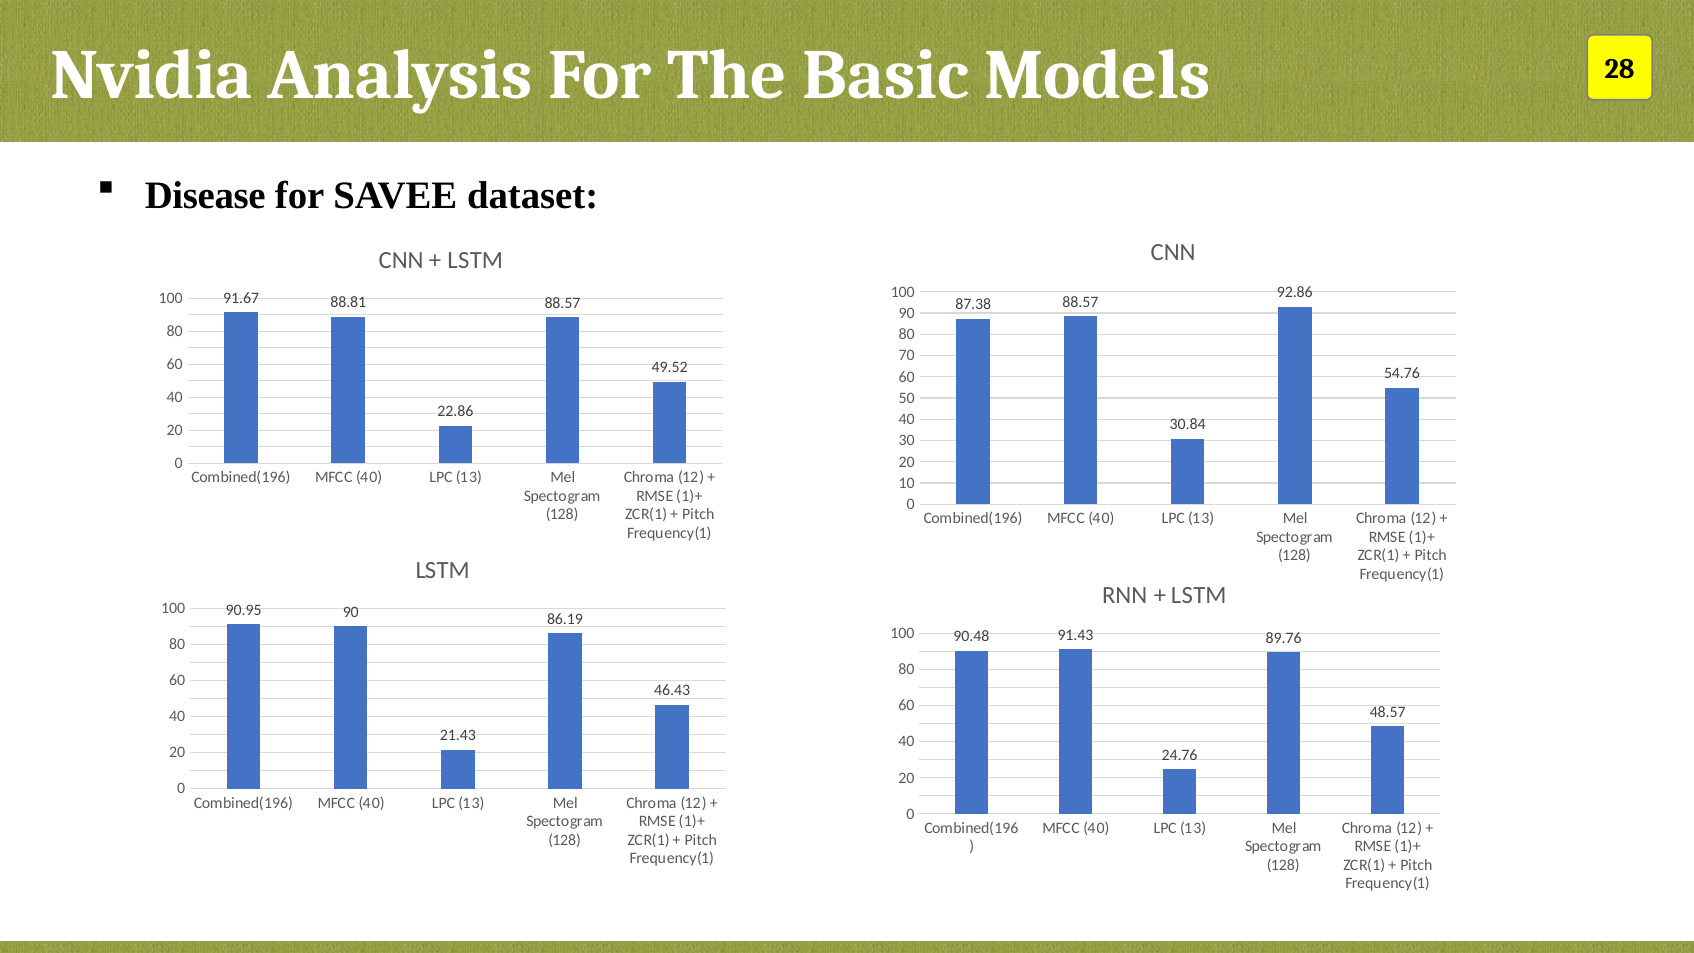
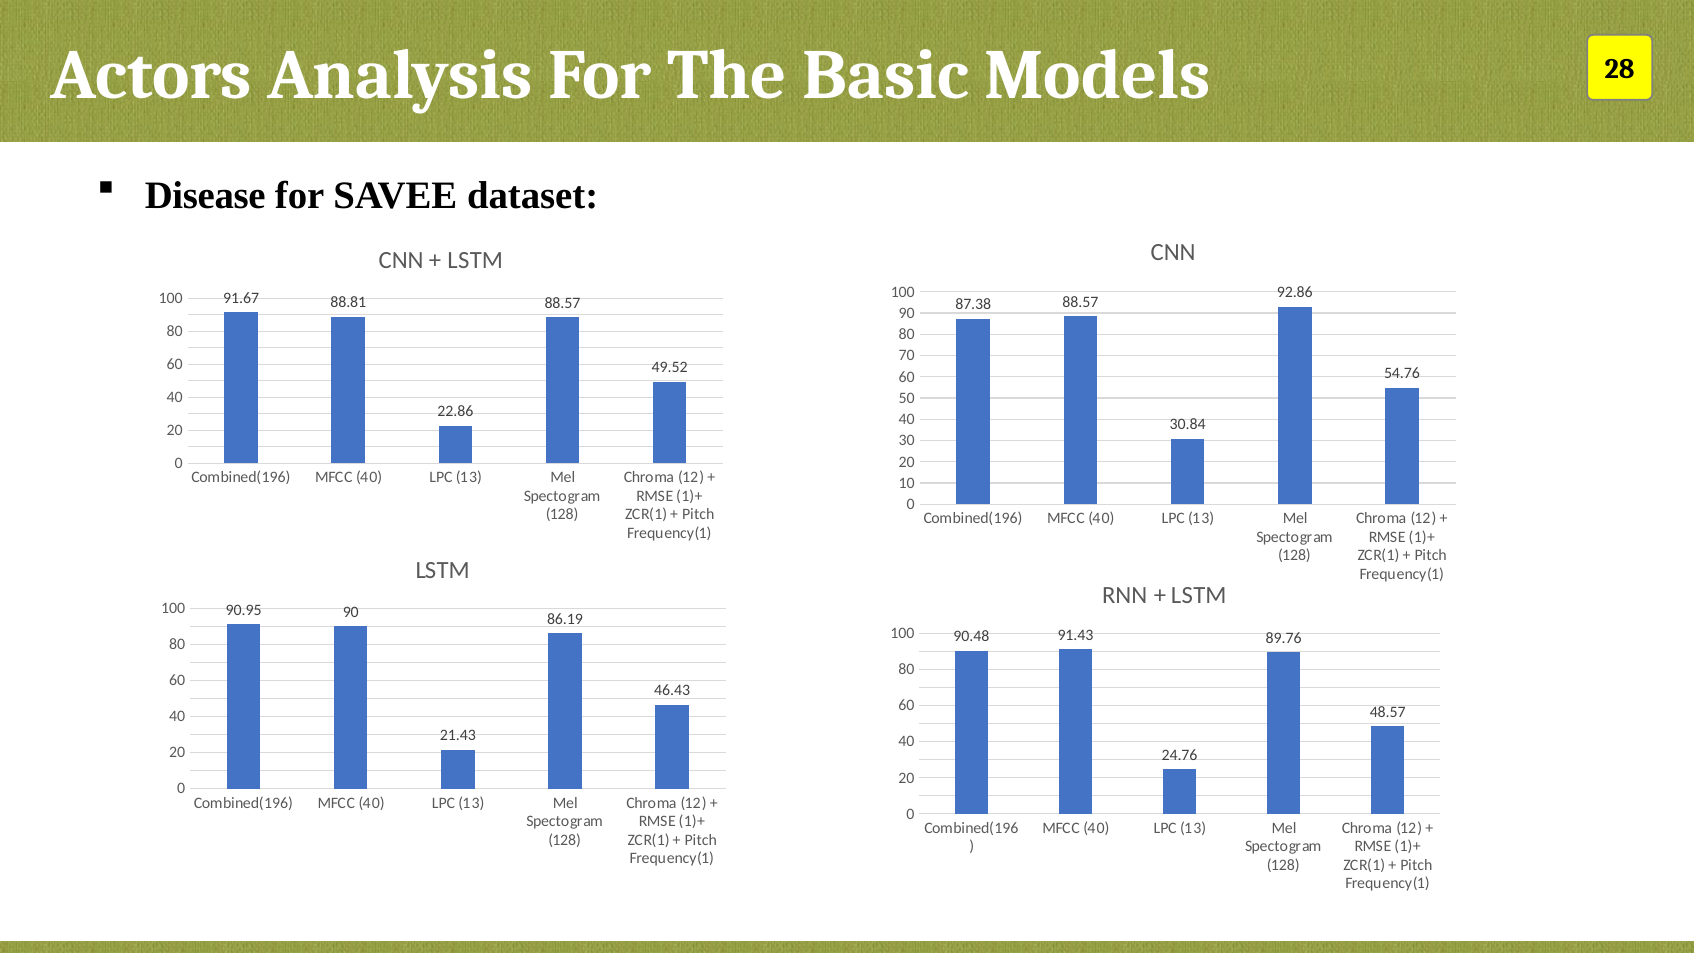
Nvidia: Nvidia -> Actors
